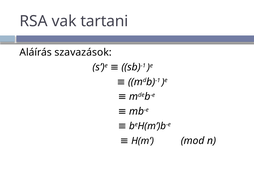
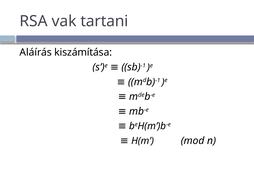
szavazások: szavazások -> kiszámítása
